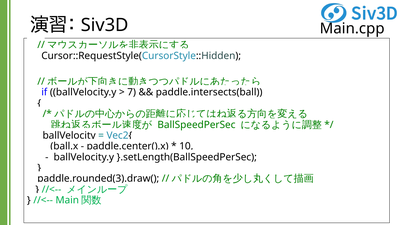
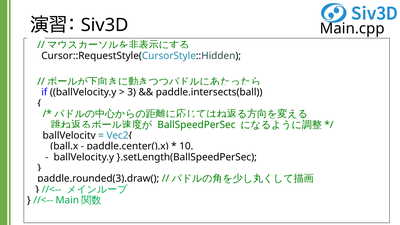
7: 7 -> 3
